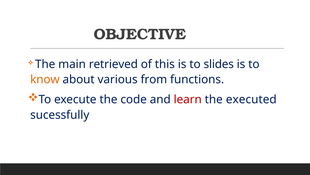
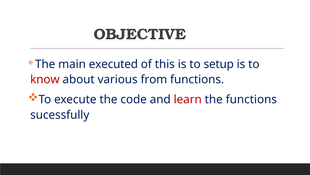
retrieved: retrieved -> executed
slides: slides -> setup
know colour: orange -> red
the executed: executed -> functions
